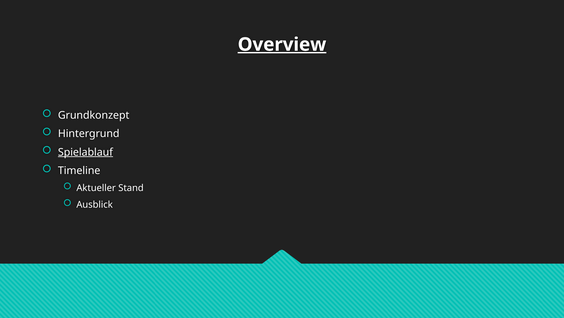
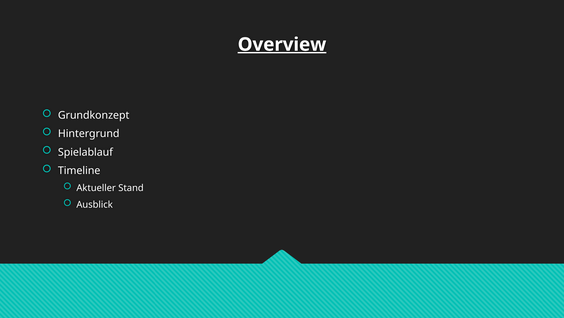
Spielablauf underline: present -> none
